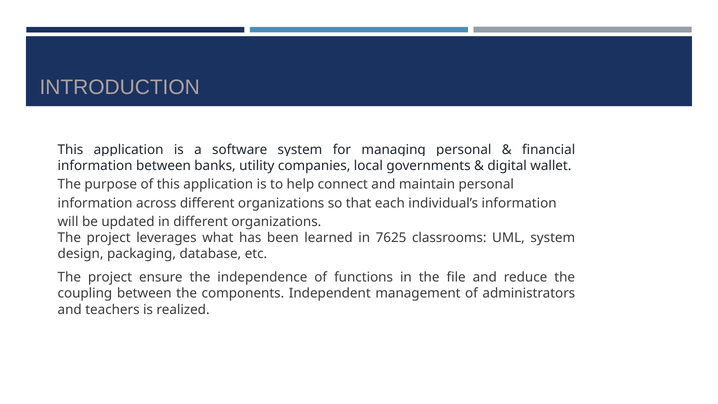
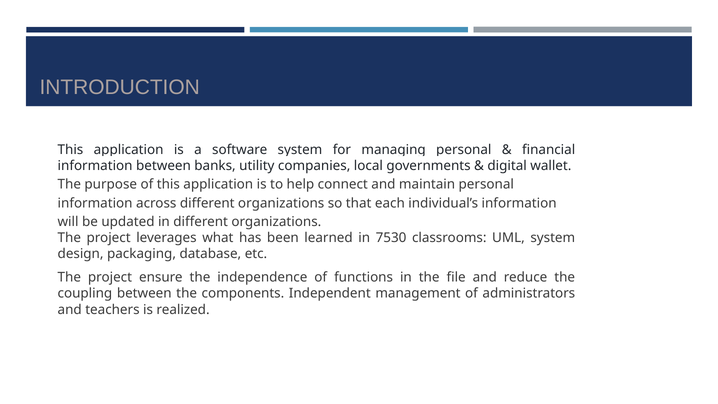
7625: 7625 -> 7530
